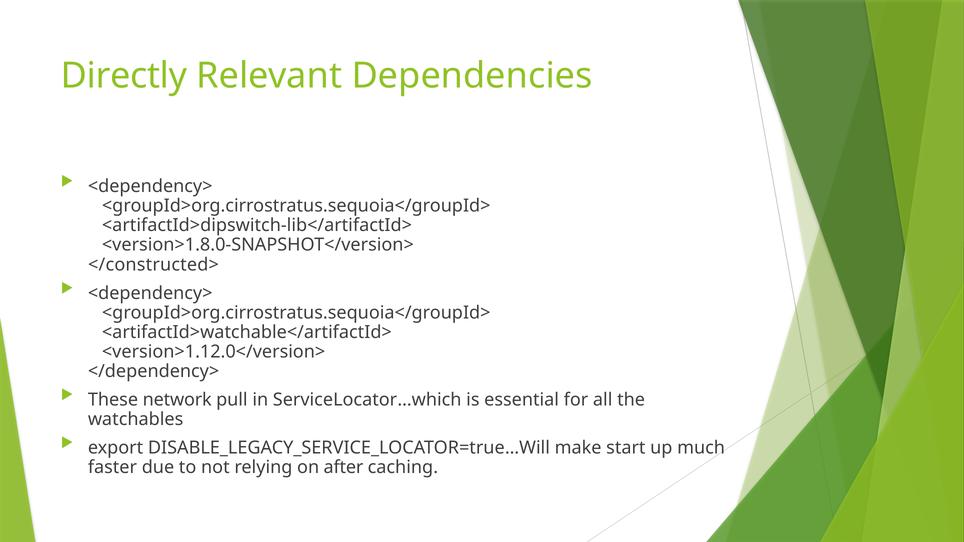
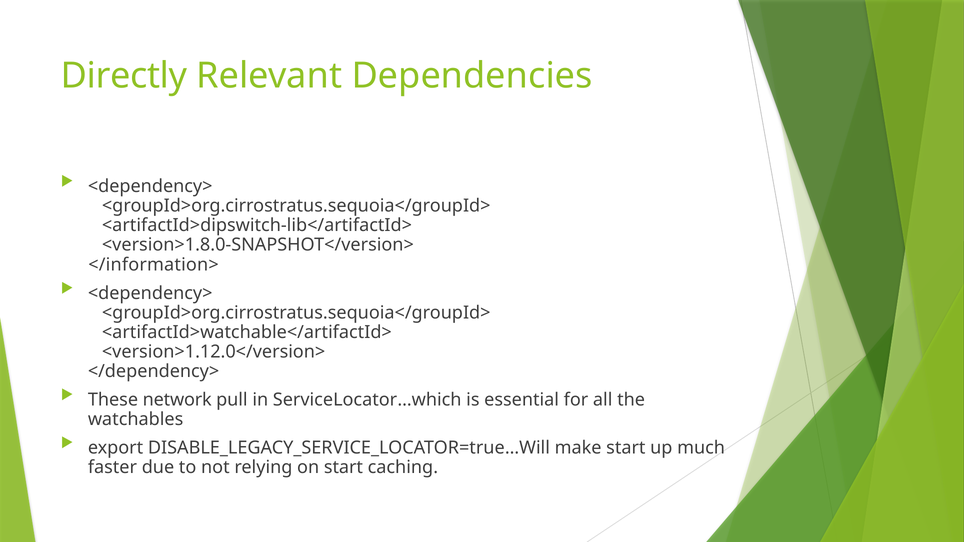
</constructed>: </constructed> -> </information>
on after: after -> start
